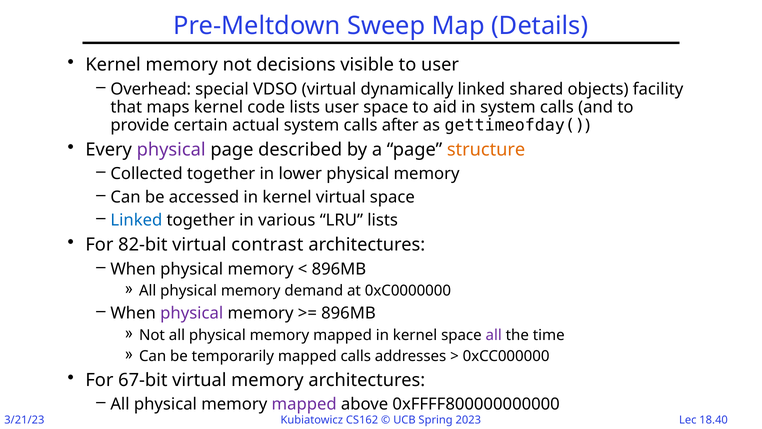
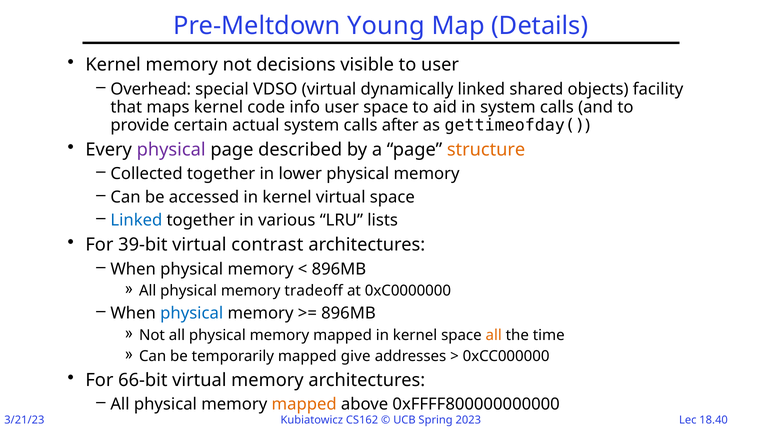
Sweep: Sweep -> Young
code lists: lists -> info
82-bit: 82-bit -> 39-bit
demand: demand -> tradeoff
physical at (192, 313) colour: purple -> blue
all at (494, 335) colour: purple -> orange
mapped calls: calls -> give
67-bit: 67-bit -> 66-bit
mapped at (304, 404) colour: purple -> orange
